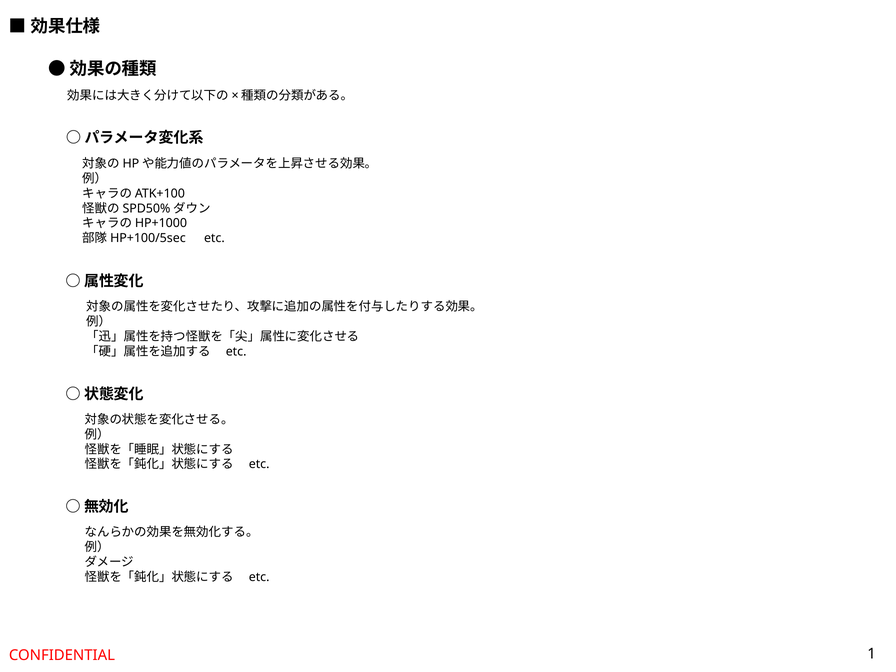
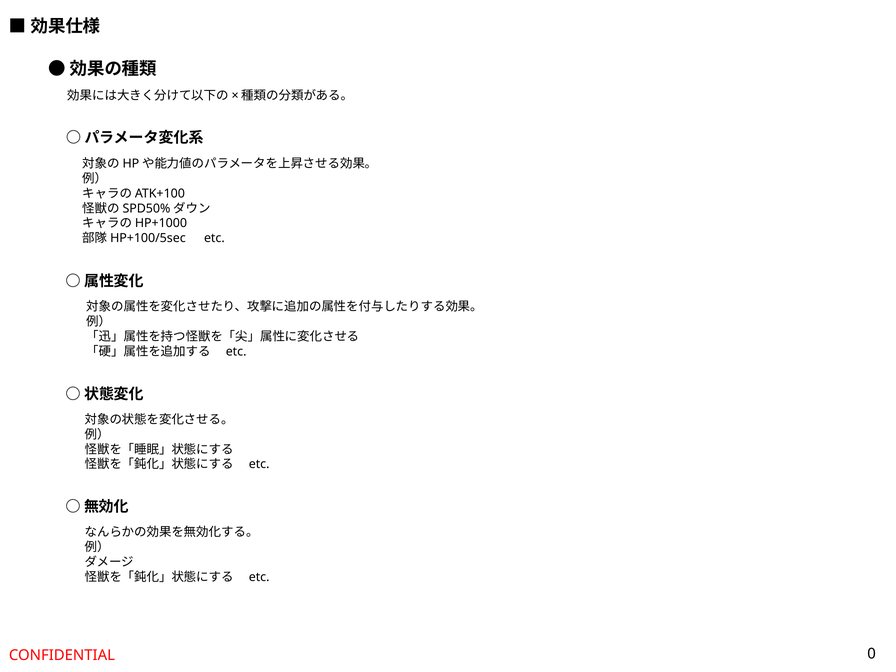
1: 1 -> 0
